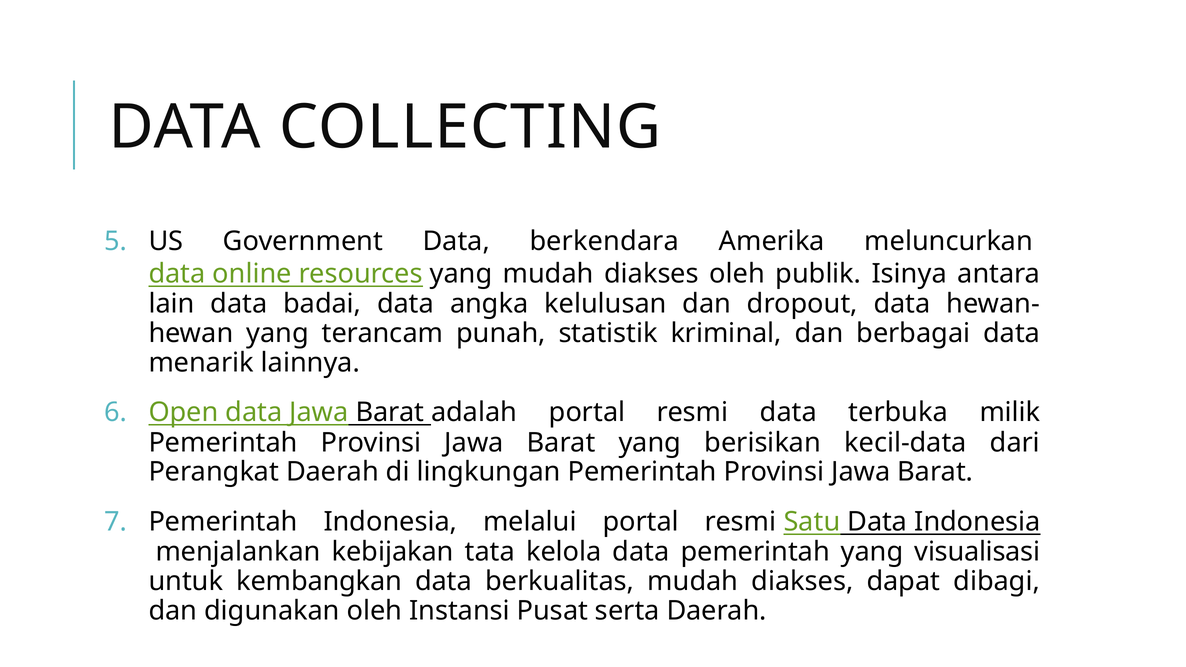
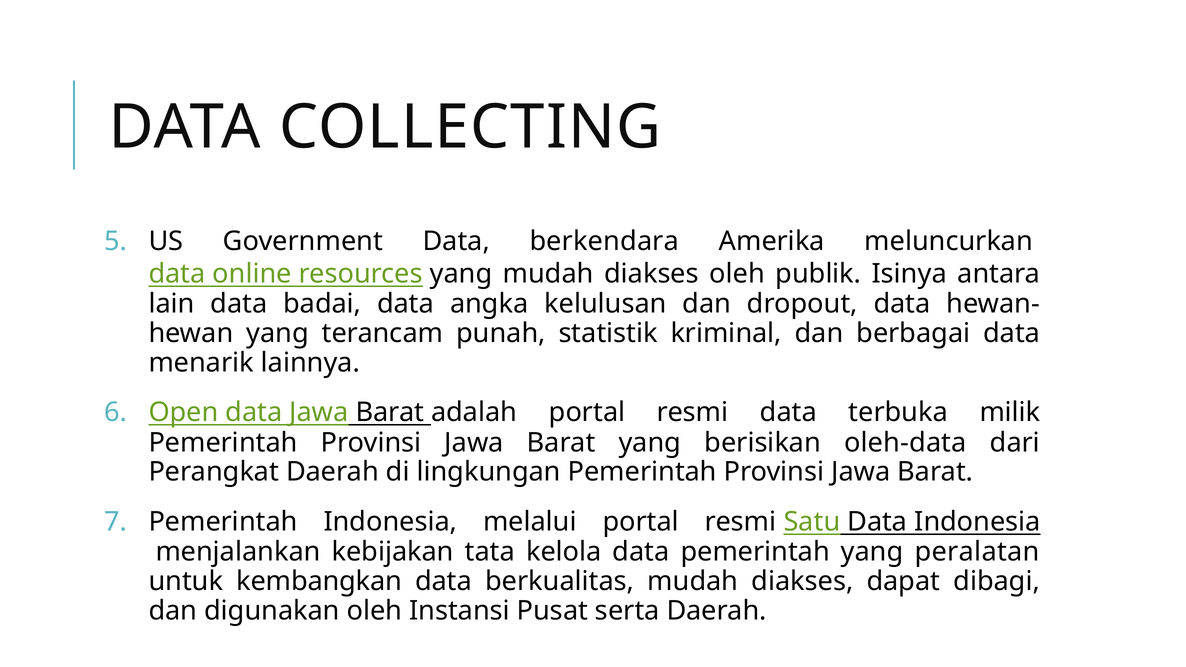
kecil-data: kecil-data -> oleh-data
visualisasi: visualisasi -> peralatan
